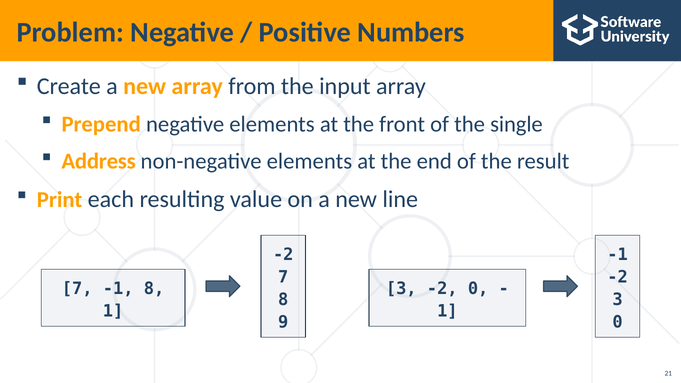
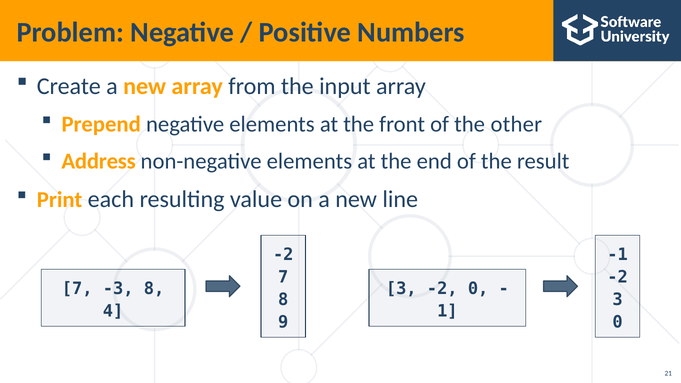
single: single -> other
7 -1: -1 -> -3
1 at (113, 311): 1 -> 4
